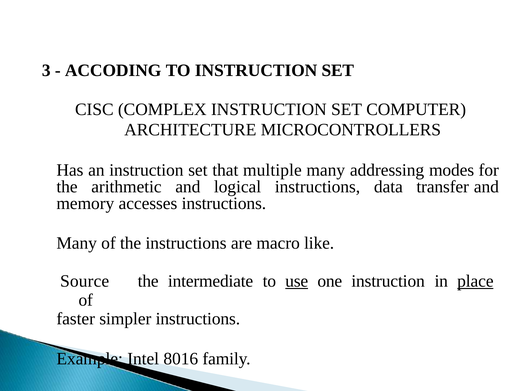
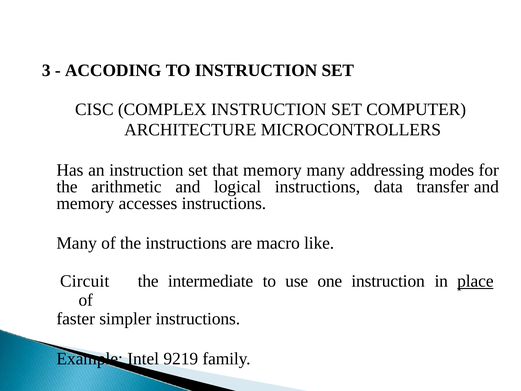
that multiple: multiple -> memory
Source: Source -> Circuit
use underline: present -> none
8016: 8016 -> 9219
